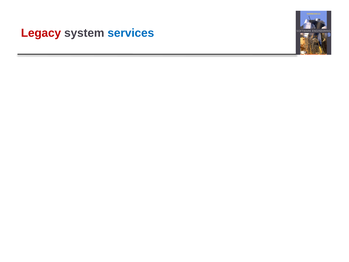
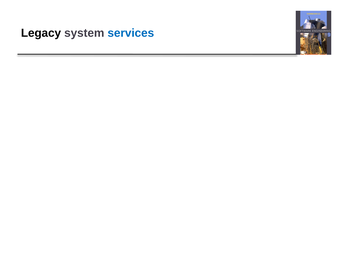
Legacy at (41, 33) colour: red -> black
